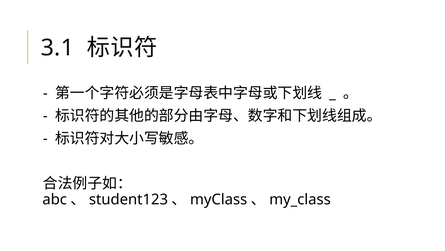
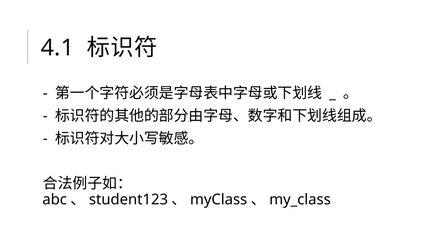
3.1: 3.1 -> 4.1
